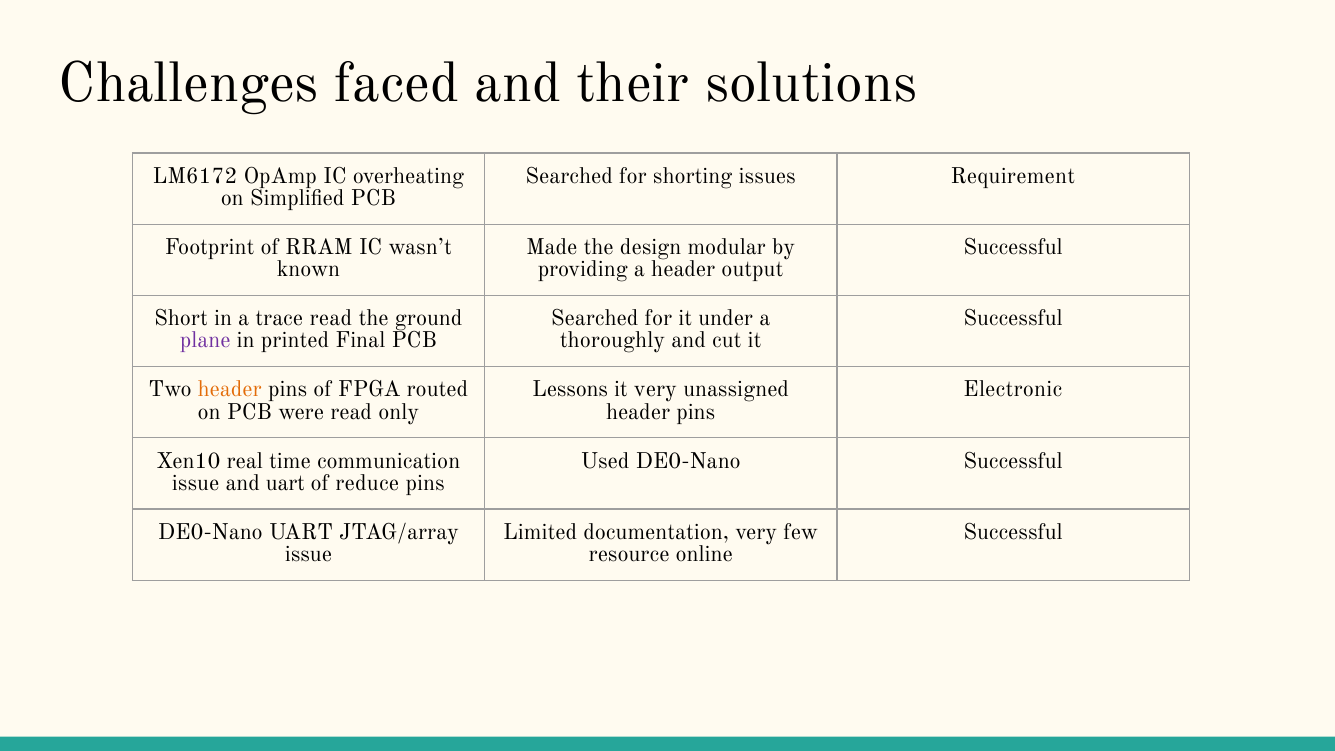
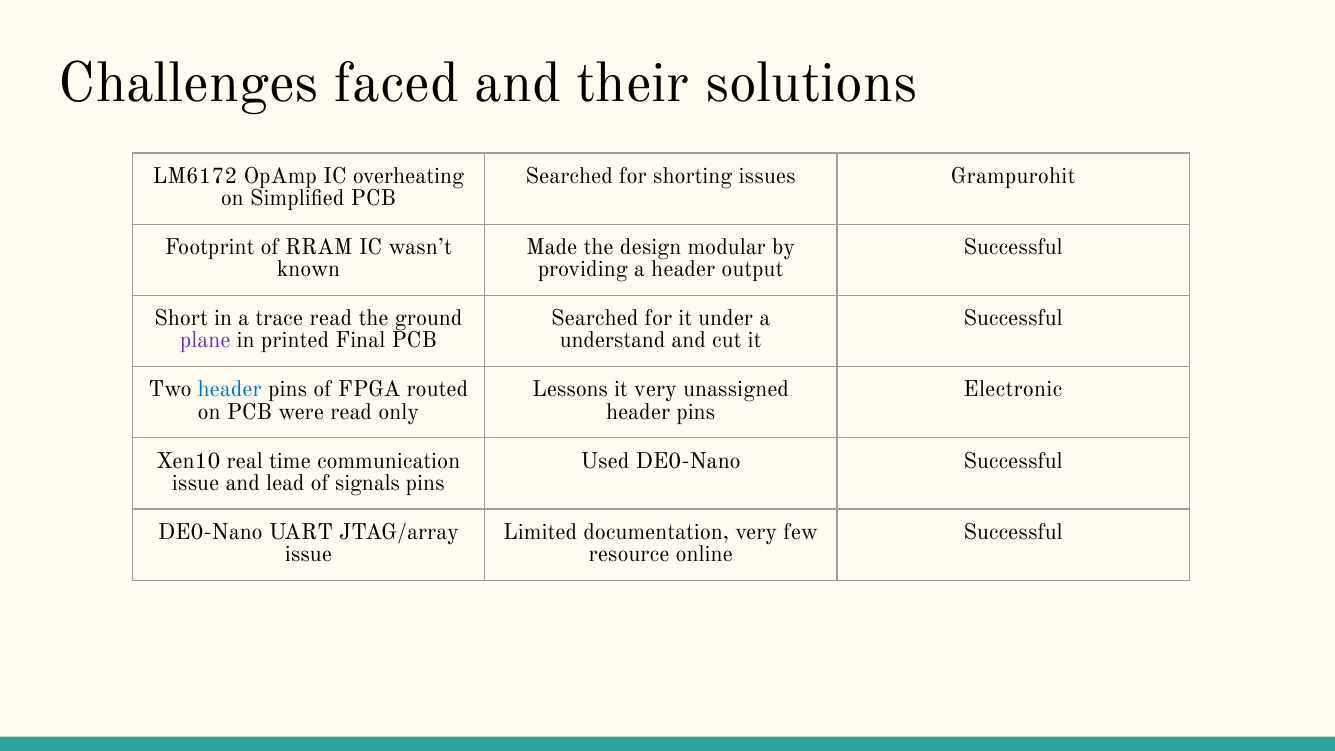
Requirement: Requirement -> Grampurohit
thoroughly: thoroughly -> understand
header at (230, 389) colour: orange -> blue
and uart: uart -> lead
reduce: reduce -> signals
